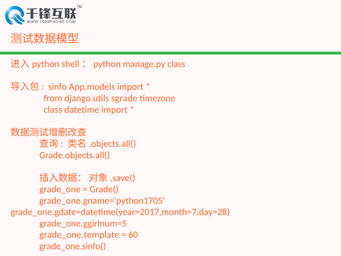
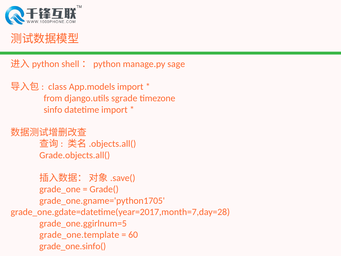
manage.py class: class -> sage
sinfo: sinfo -> class
class at (53, 110): class -> sinfo
